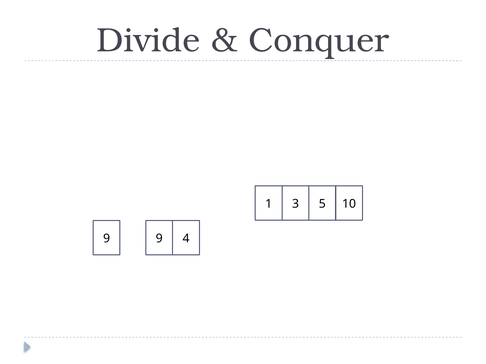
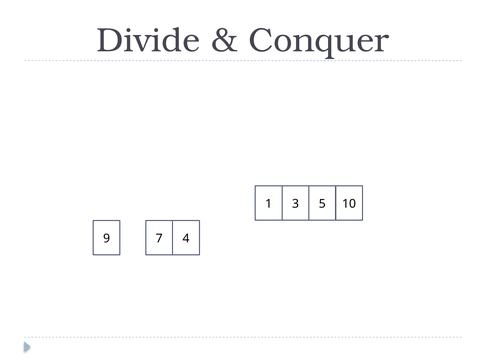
9 9: 9 -> 7
